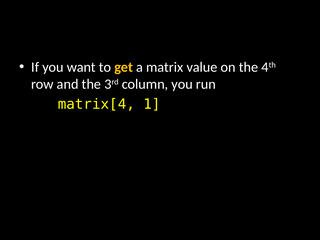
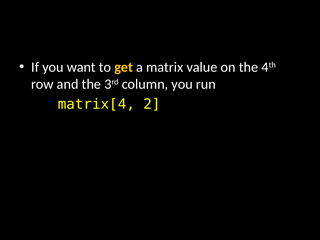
1: 1 -> 2
